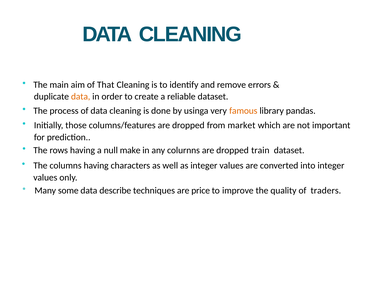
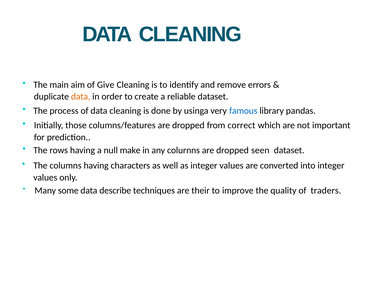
That: That -> Give
famous colour: orange -> blue
market: market -> correct
train: train -> seen
price: price -> their
